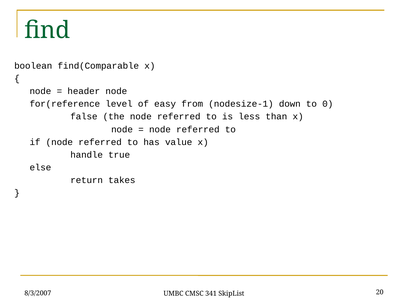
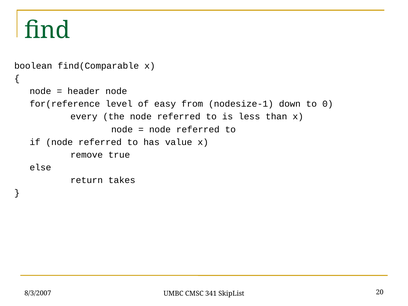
false: false -> every
handle: handle -> remove
